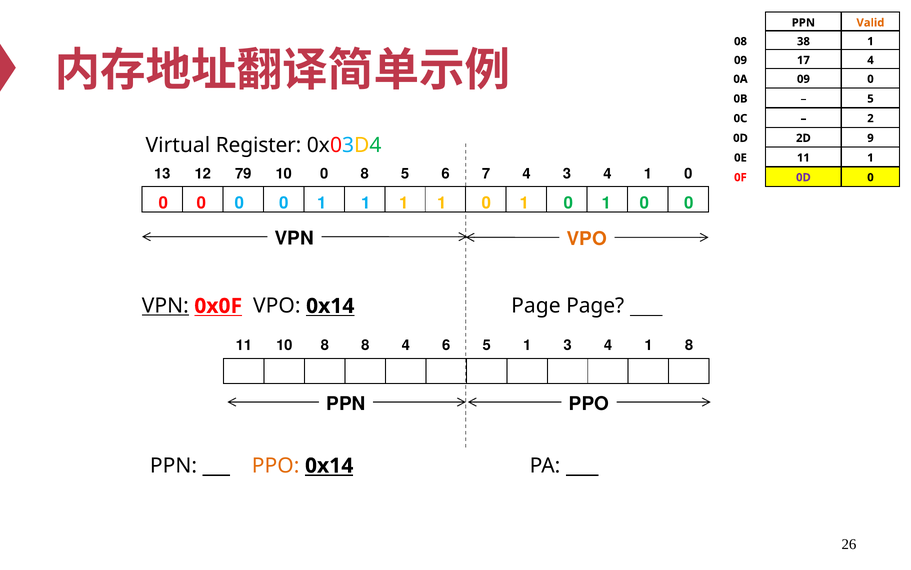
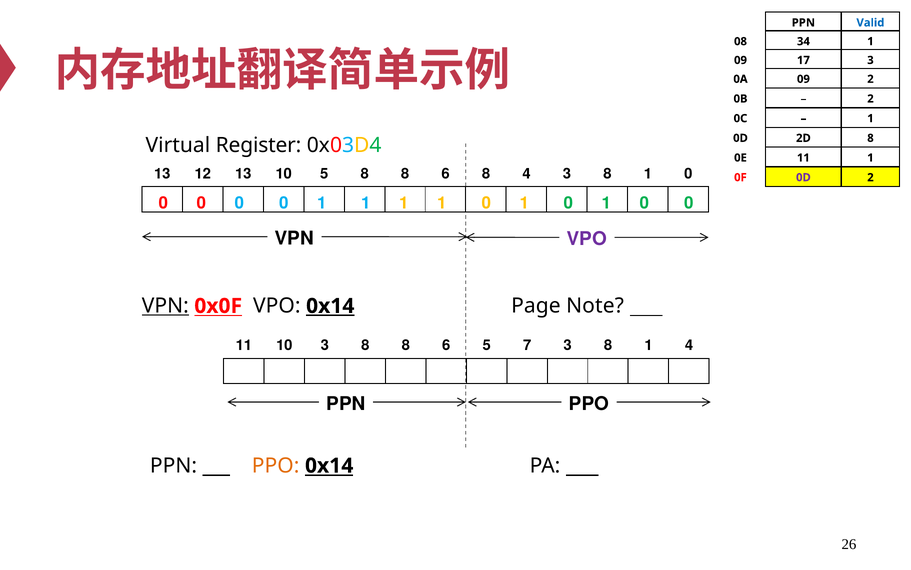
Valid colour: orange -> blue
38: 38 -> 34
17 4: 4 -> 3
09 0: 0 -> 2
5 at (870, 99): 5 -> 2
2 at (870, 118): 2 -> 1
2D 9: 9 -> 8
12 79: 79 -> 13
10 0: 0 -> 5
5 at (405, 174): 5 -> 8
6 7: 7 -> 8
4 3 4: 4 -> 8
0D 0: 0 -> 2
VPO at (587, 239) colour: orange -> purple
0x14 at (330, 306) underline: none -> present
Page Page: Page -> Note
10 8: 8 -> 3
4 at (406, 345): 4 -> 8
5 1: 1 -> 7
4 at (608, 345): 4 -> 8
1 8: 8 -> 4
